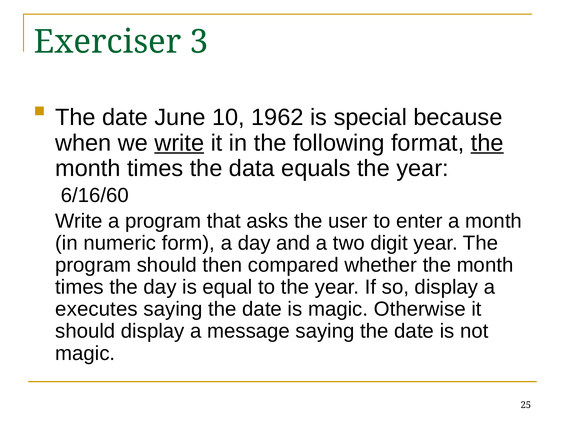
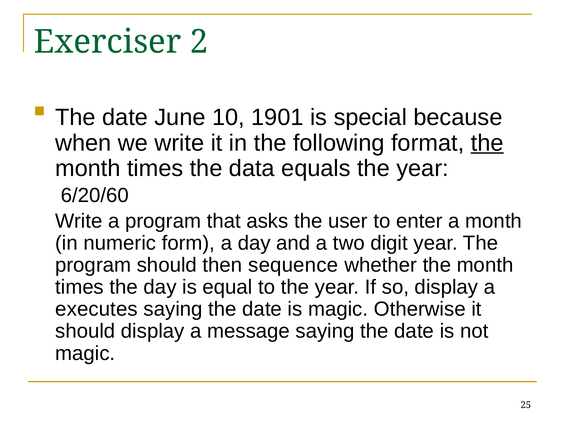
3: 3 -> 2
1962: 1962 -> 1901
write at (179, 143) underline: present -> none
6/16/60: 6/16/60 -> 6/20/60
compared: compared -> sequence
